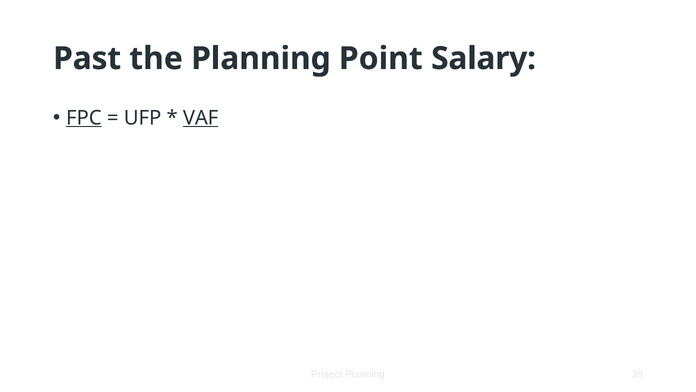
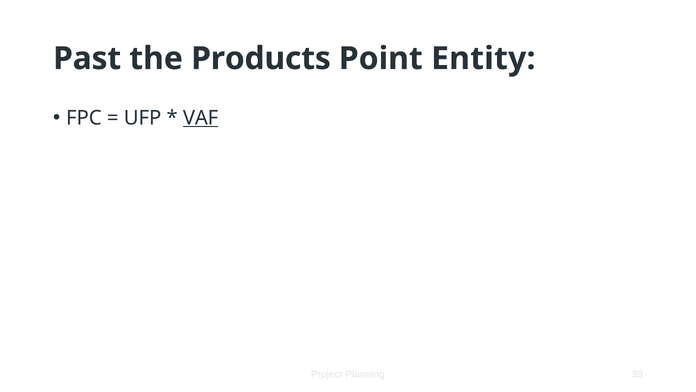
the Planning: Planning -> Products
Salary: Salary -> Entity
FPC underline: present -> none
